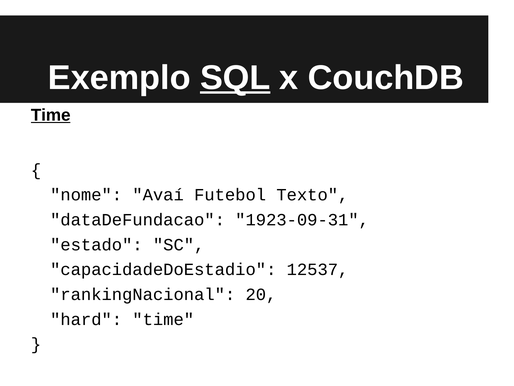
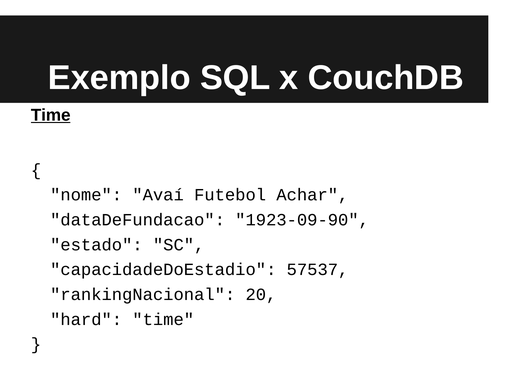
SQL underline: present -> none
Texto: Texto -> Achar
1923-09-31: 1923-09-31 -> 1923-09-90
12537: 12537 -> 57537
